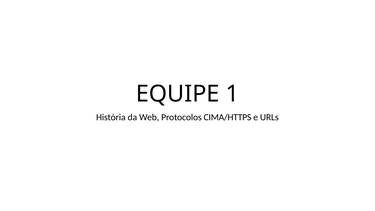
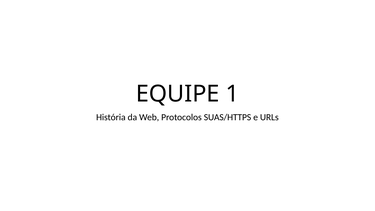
CIMA/HTTPS: CIMA/HTTPS -> SUAS/HTTPS
